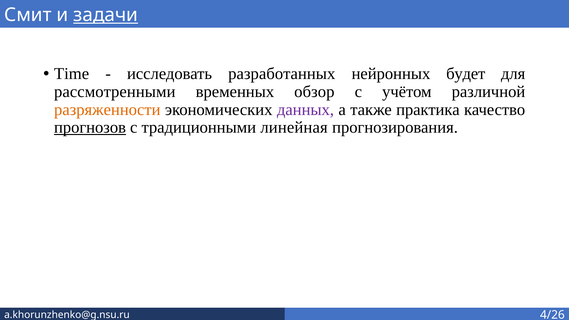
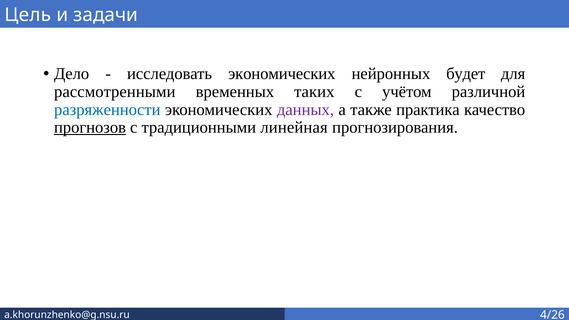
Смит: Смит -> Цель
задачи underline: present -> none
Time: Time -> Дело
исследовать разработанных: разработанных -> экономических
обзор: обзор -> таких
разряженности colour: orange -> blue
